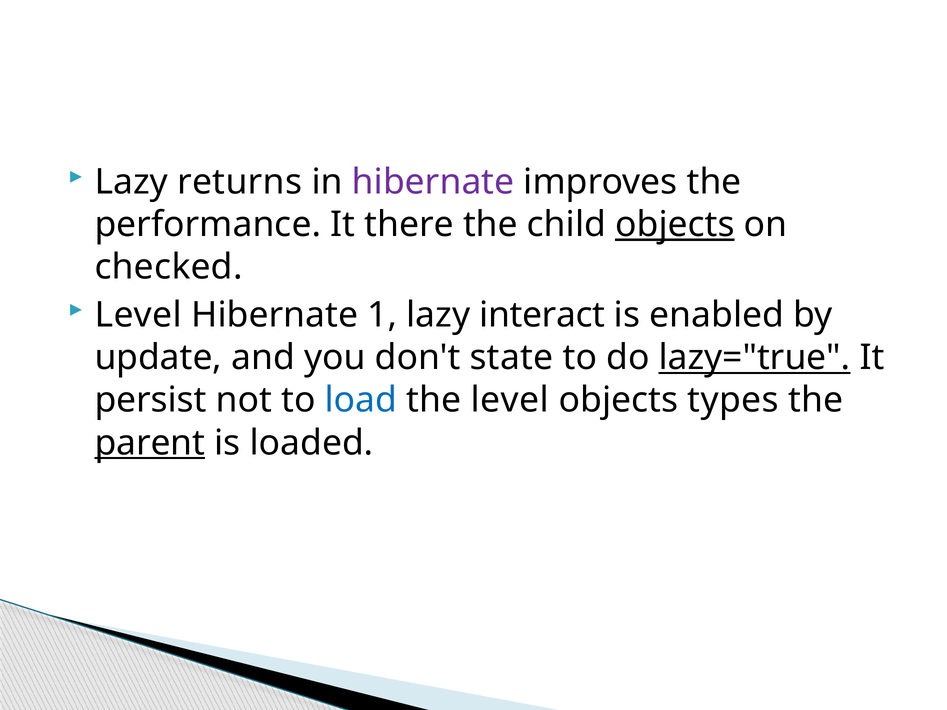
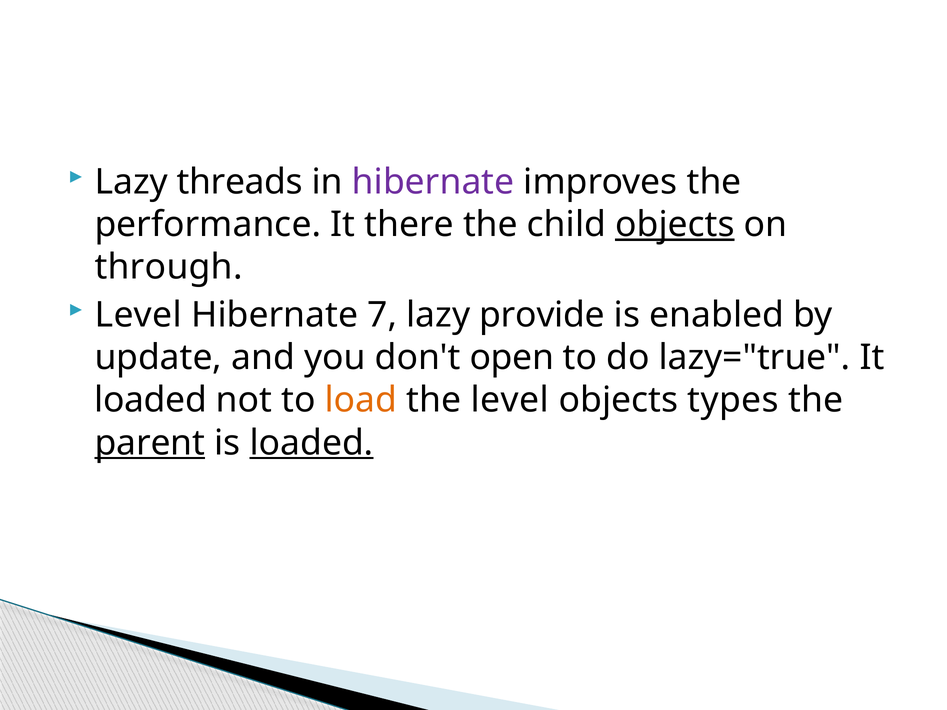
returns: returns -> threads
checked: checked -> through
1: 1 -> 7
interact: interact -> provide
state: state -> open
lazy="true underline: present -> none
persist at (151, 400): persist -> loaded
load colour: blue -> orange
loaded at (312, 443) underline: none -> present
